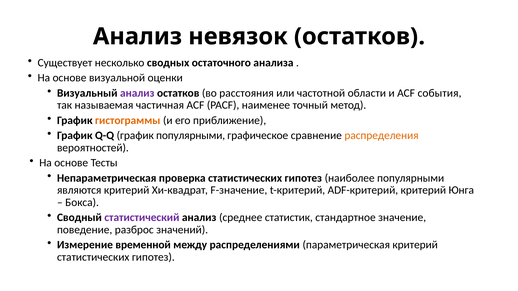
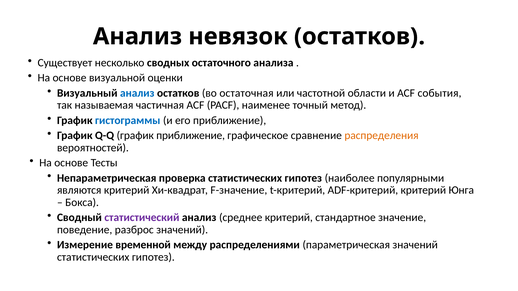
анализ at (137, 93) colour: purple -> blue
расстояния: расстояния -> остаточная
гистограммы colour: orange -> blue
график популярными: популярными -> приближение
среднее статистик: статистик -> критерий
параметрическая критерий: критерий -> значений
